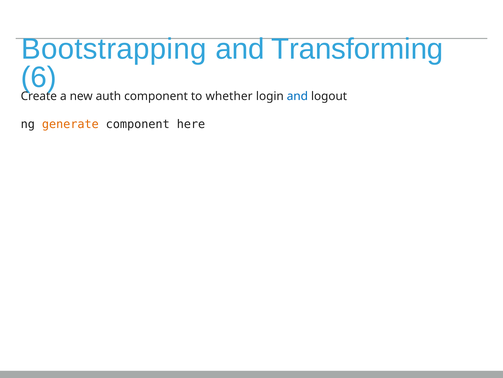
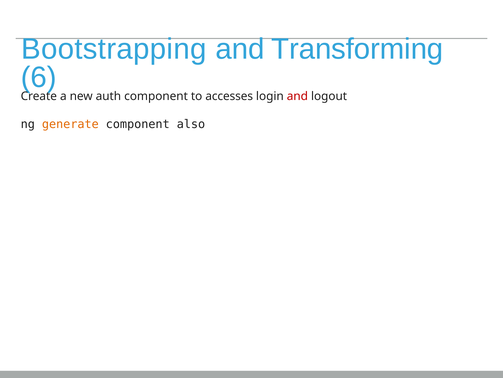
whether: whether -> accesses
and at (297, 96) colour: blue -> red
here: here -> also
